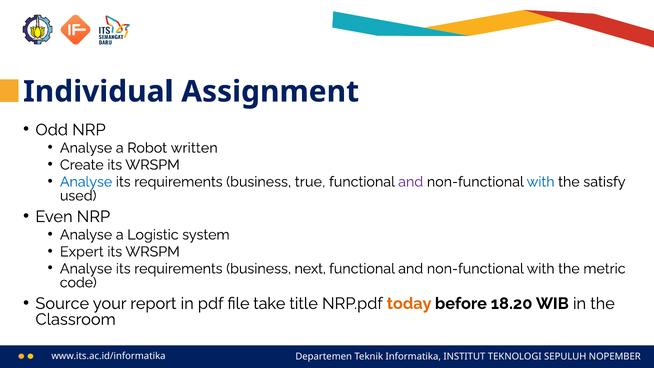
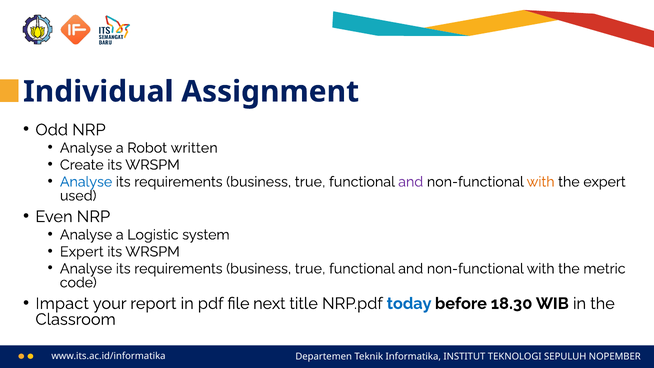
with at (541, 182) colour: blue -> orange
the satisfy: satisfy -> expert
next at (310, 269): next -> true
Source: Source -> Impact
take: take -> next
today colour: orange -> blue
18.20: 18.20 -> 18.30
